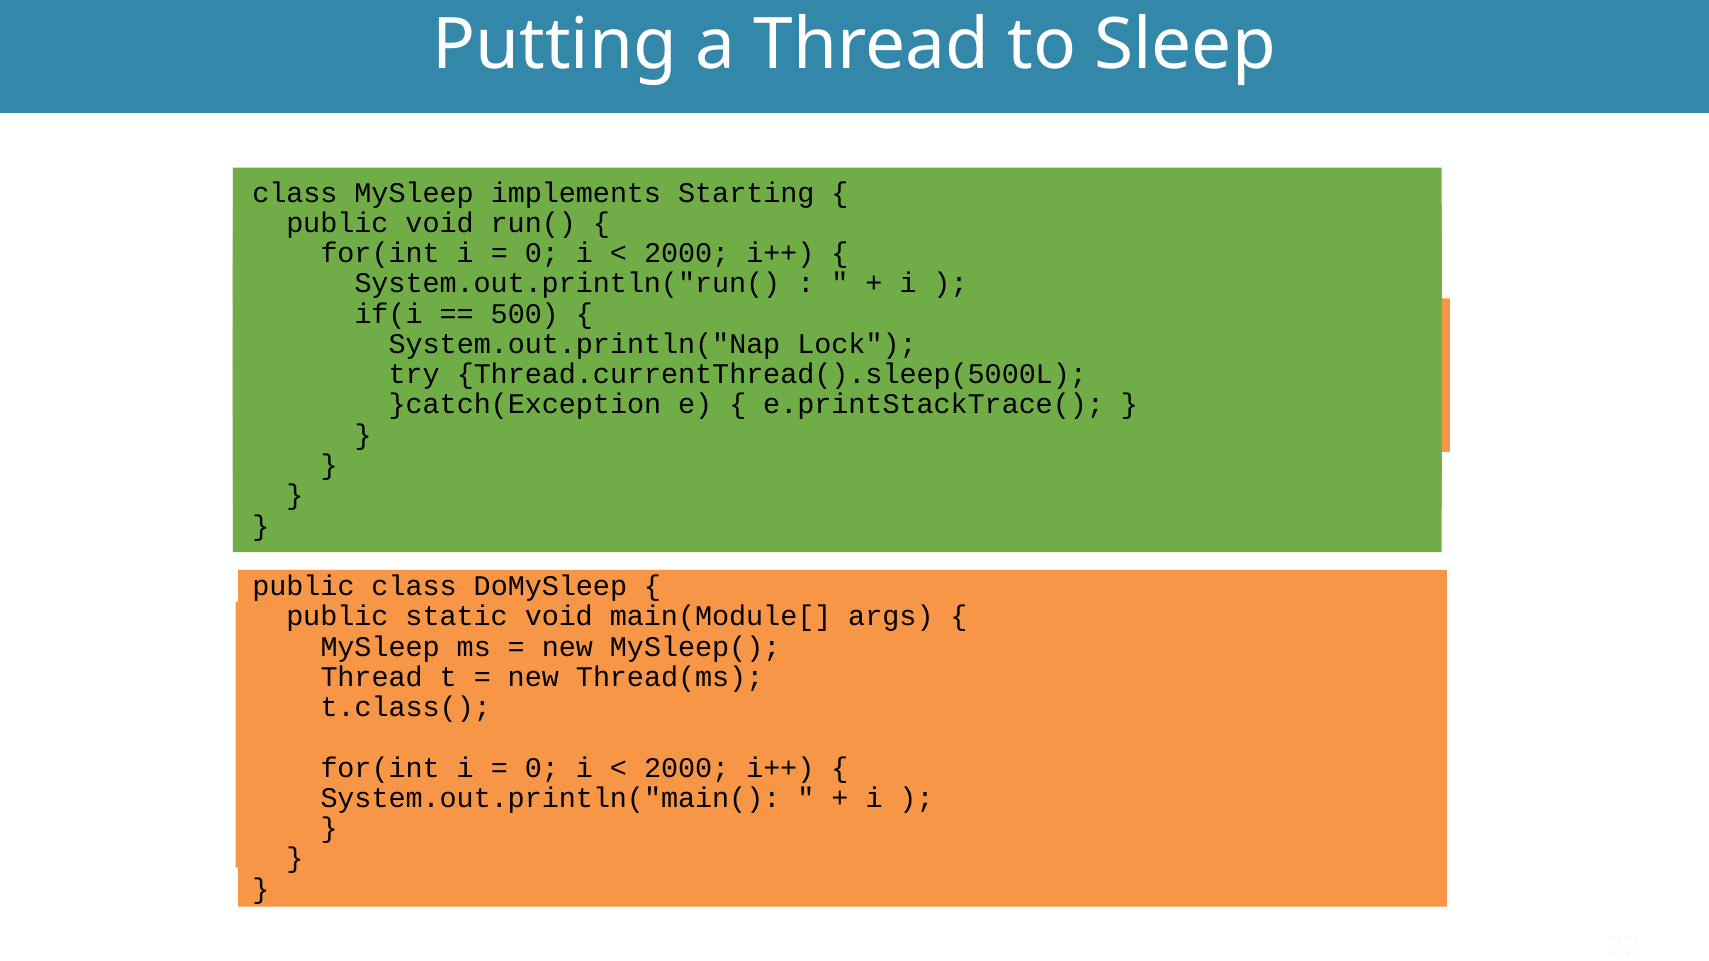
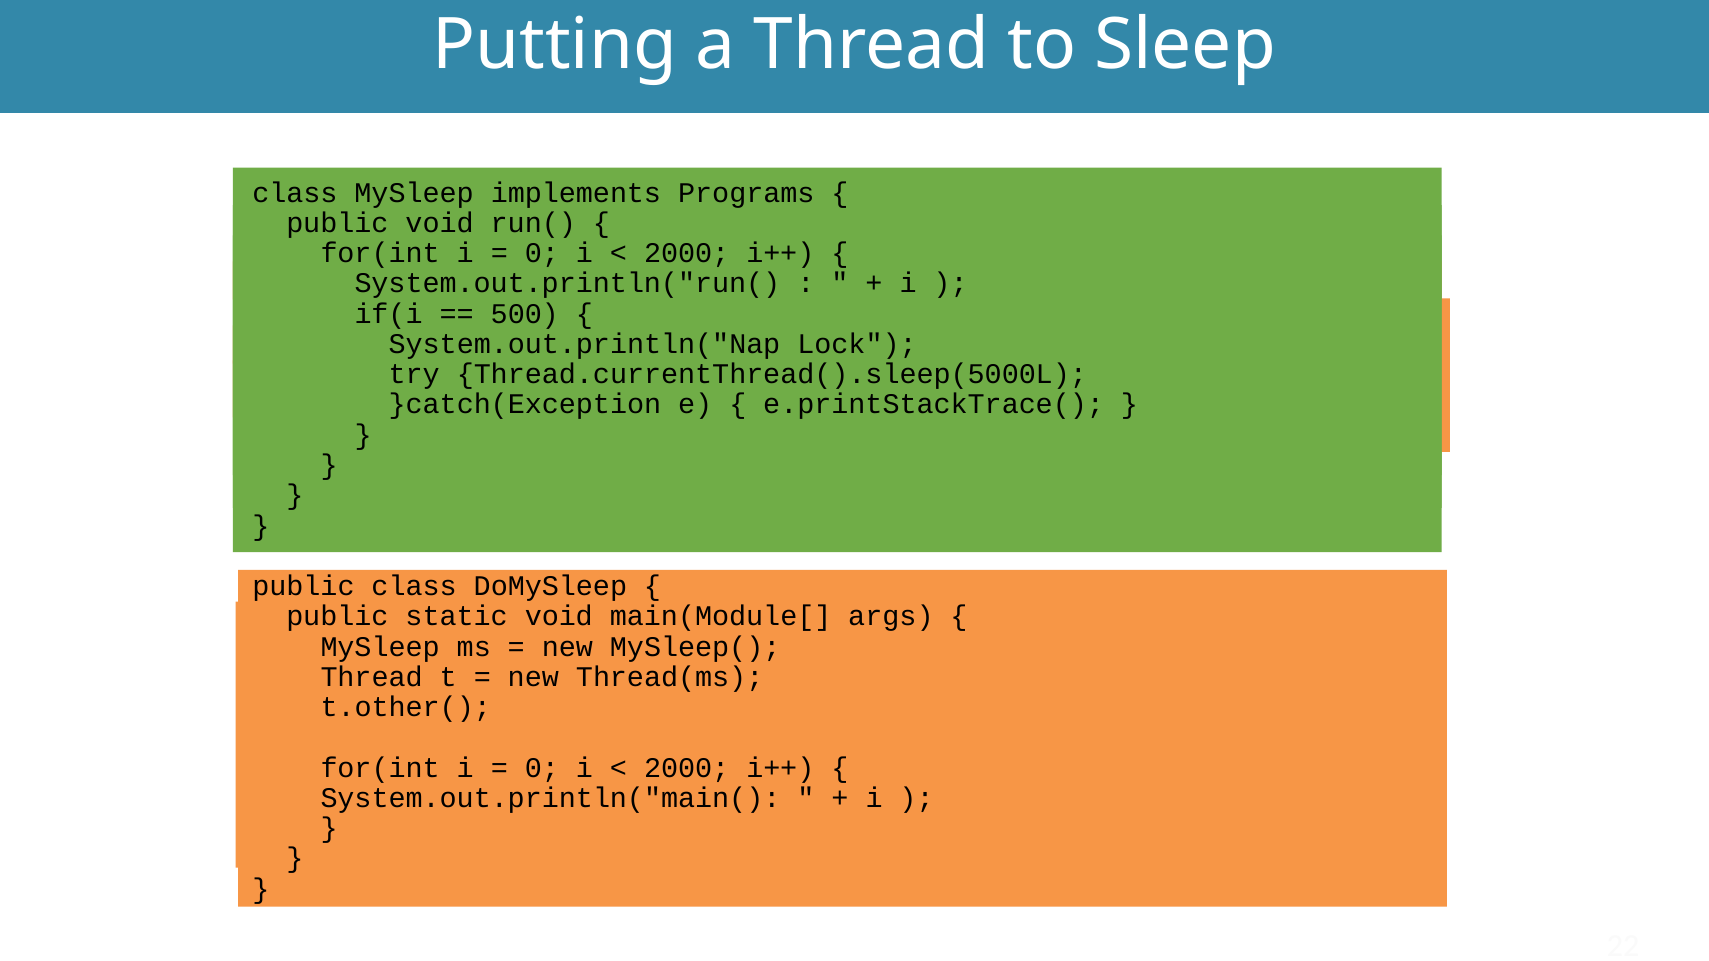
Starting: Starting -> Programs
t.class(: t.class( -> t.other(
